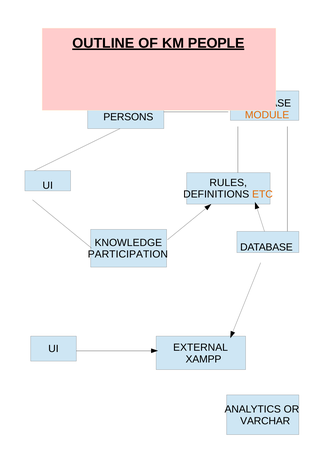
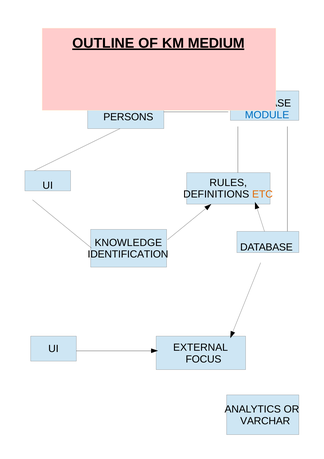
PEOPLE: PEOPLE -> MEDIUM
MODULE colour: orange -> blue
PARTICIPATION: PARTICIPATION -> IDENTIFICATION
XAMPP: XAMPP -> FOCUS
